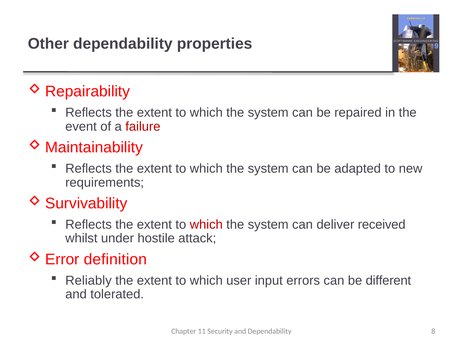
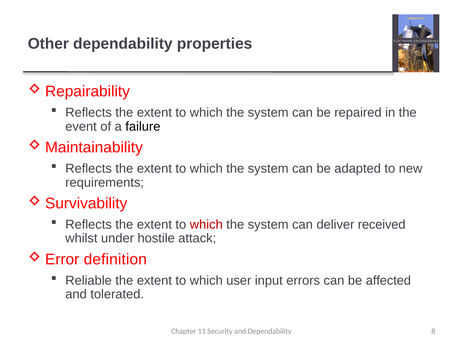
failure colour: red -> black
Reliably: Reliably -> Reliable
different: different -> affected
